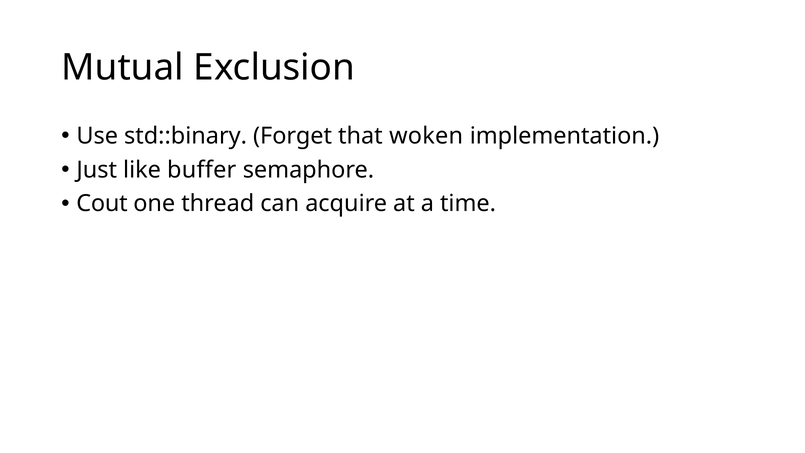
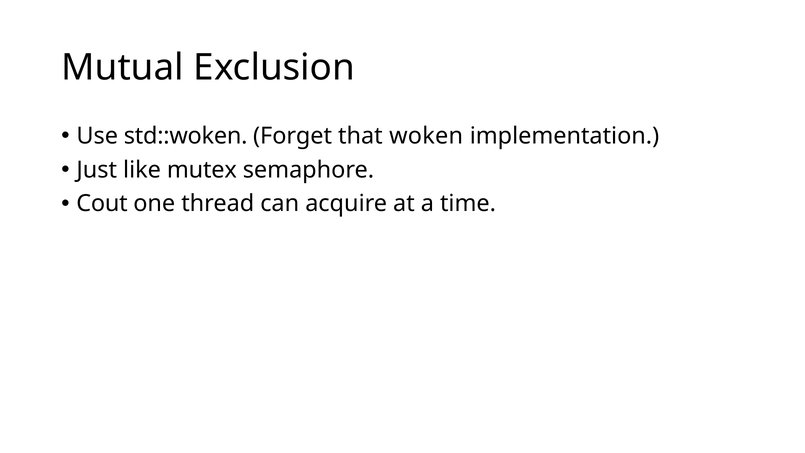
std::binary: std::binary -> std::woken
buffer: buffer -> mutex
